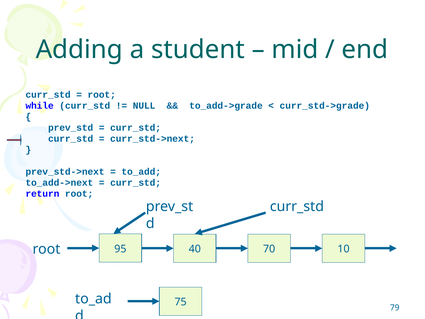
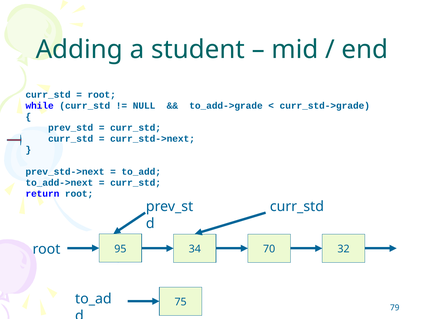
40: 40 -> 34
10: 10 -> 32
